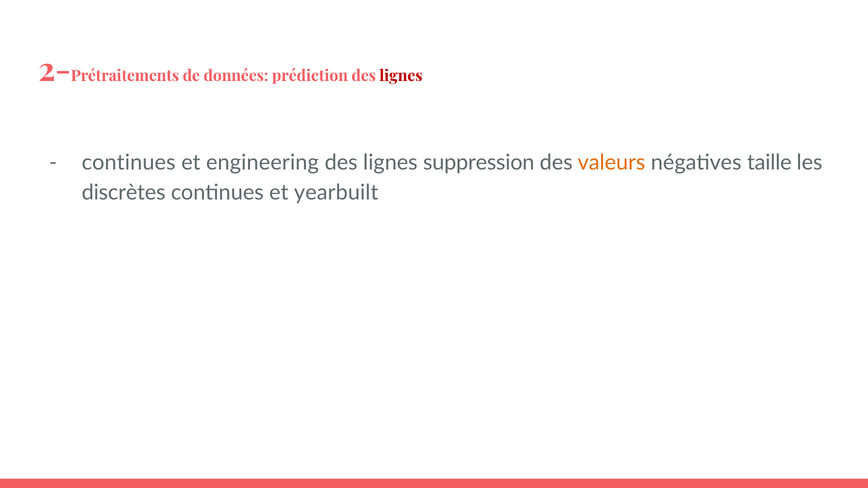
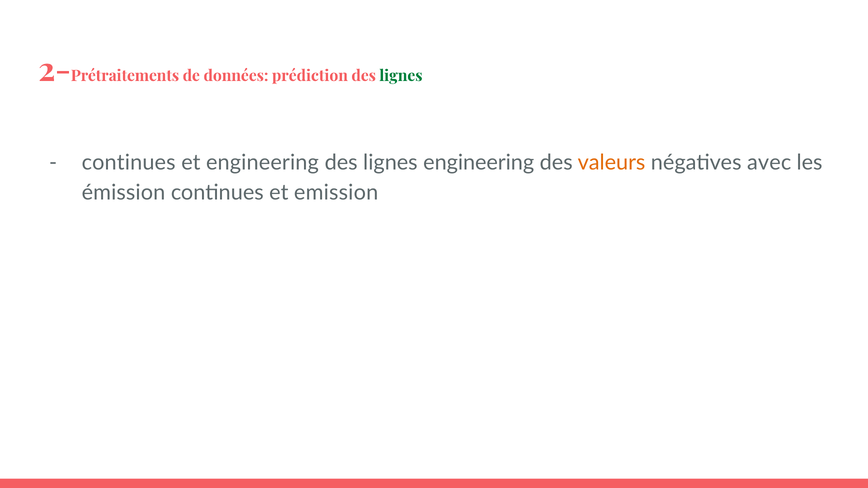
lignes at (401, 76) colour: red -> green
lignes suppression: suppression -> engineering
taille: taille -> avec
discrètes: discrètes -> émission
yearbuilt: yearbuilt -> emission
